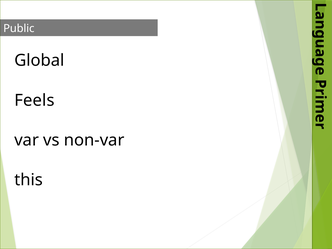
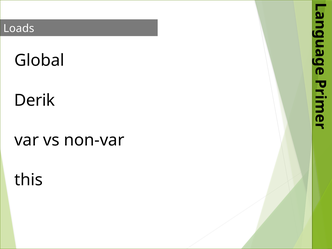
Public: Public -> Loads
Feels: Feels -> Derik
